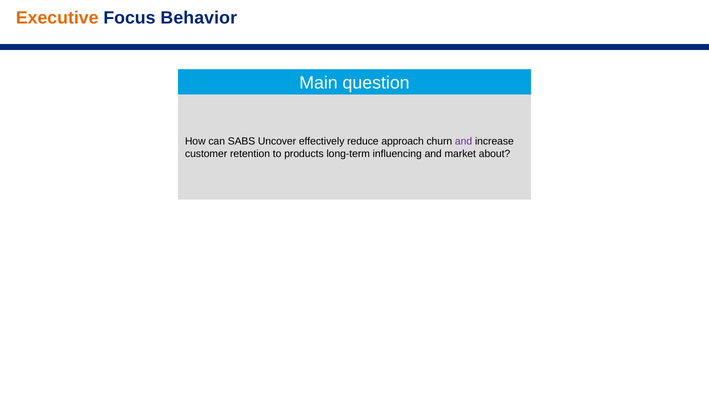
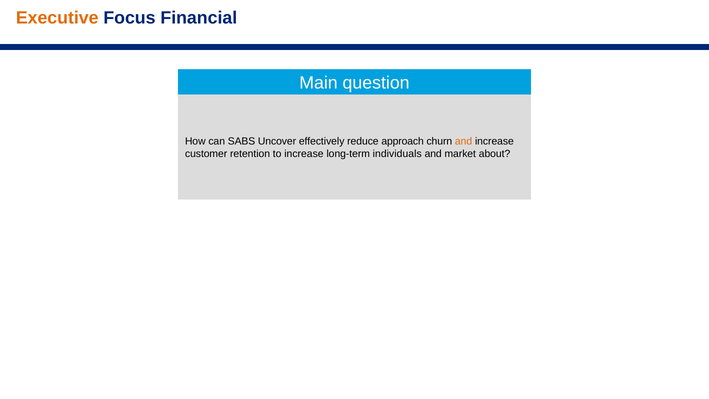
Behavior: Behavior -> Financial
and at (464, 141) colour: purple -> orange
to products: products -> increase
influencing: influencing -> individuals
